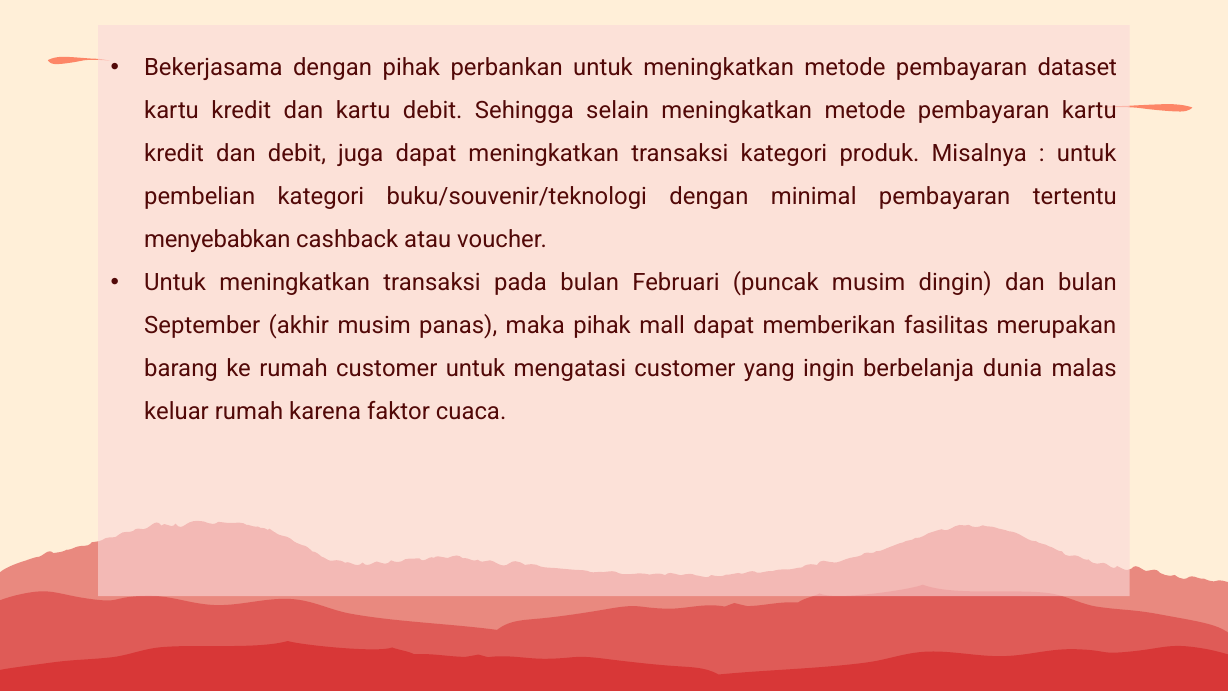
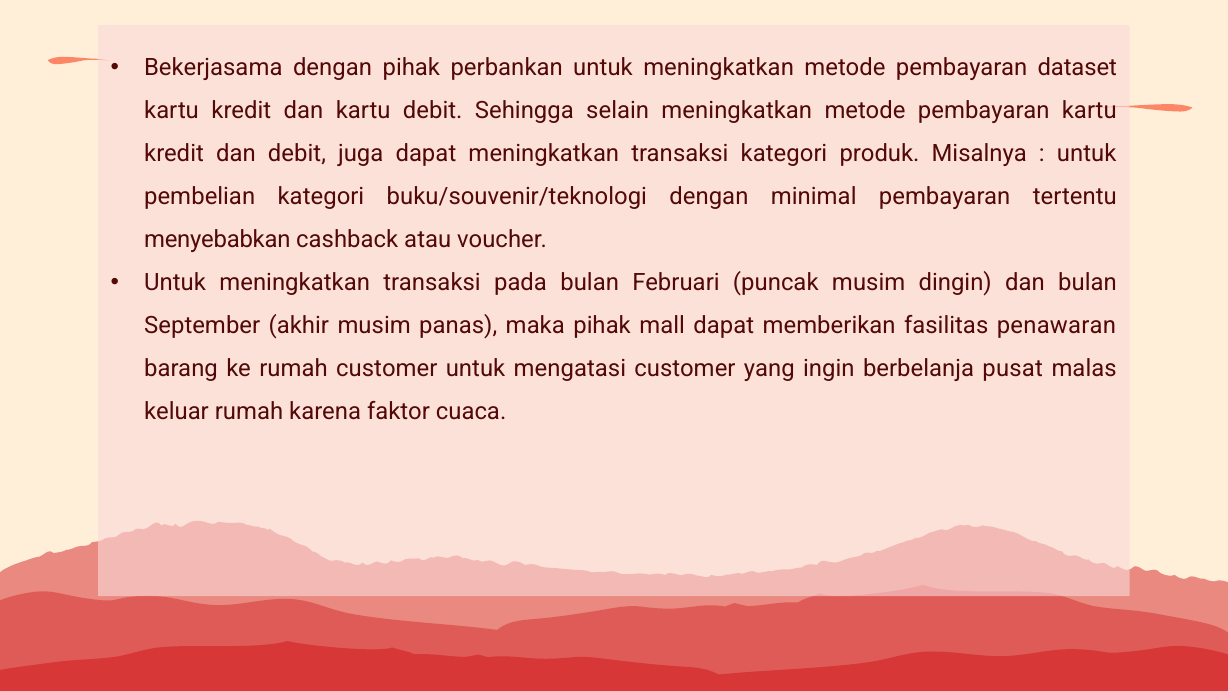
merupakan: merupakan -> penawaran
dunia: dunia -> pusat
